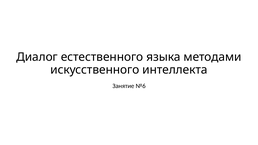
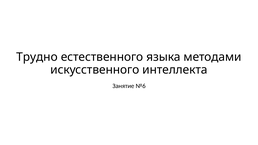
Диалог: Диалог -> Трудно
